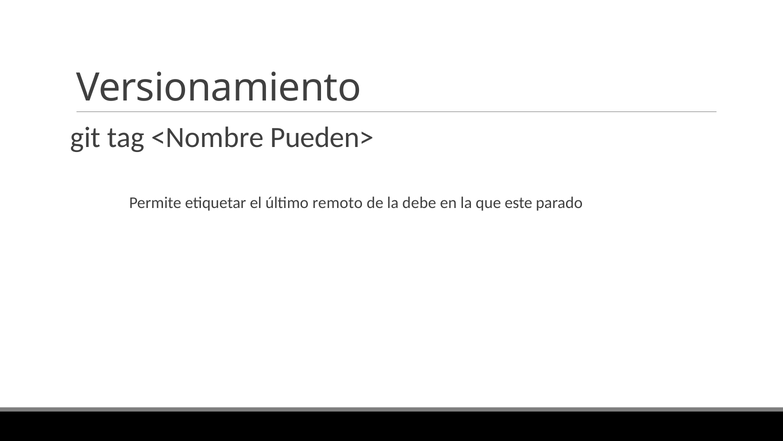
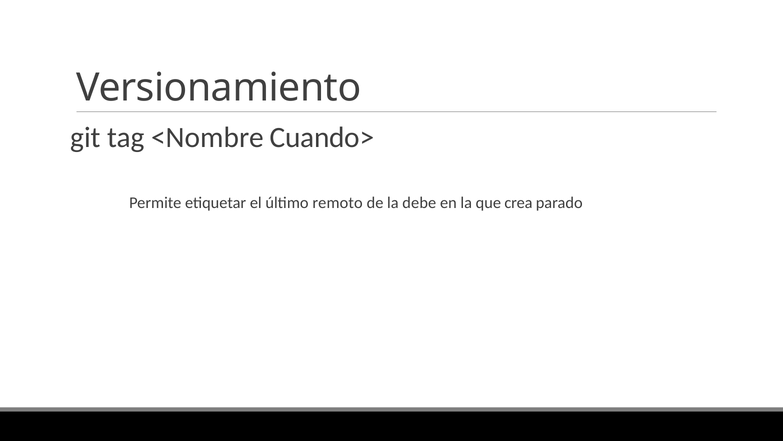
Pueden>: Pueden> -> Cuando>
este: este -> crea
